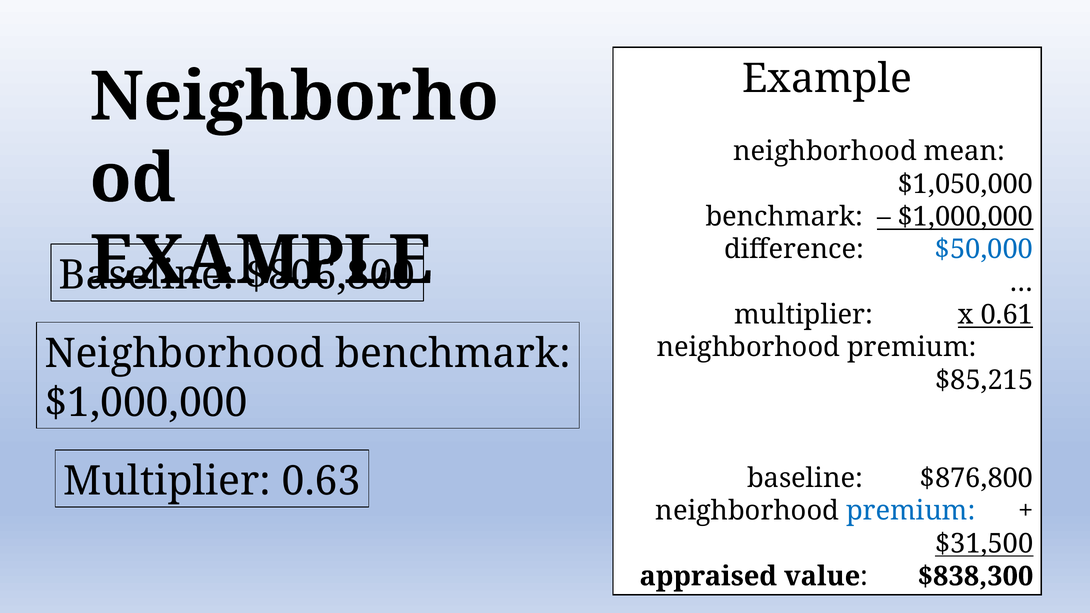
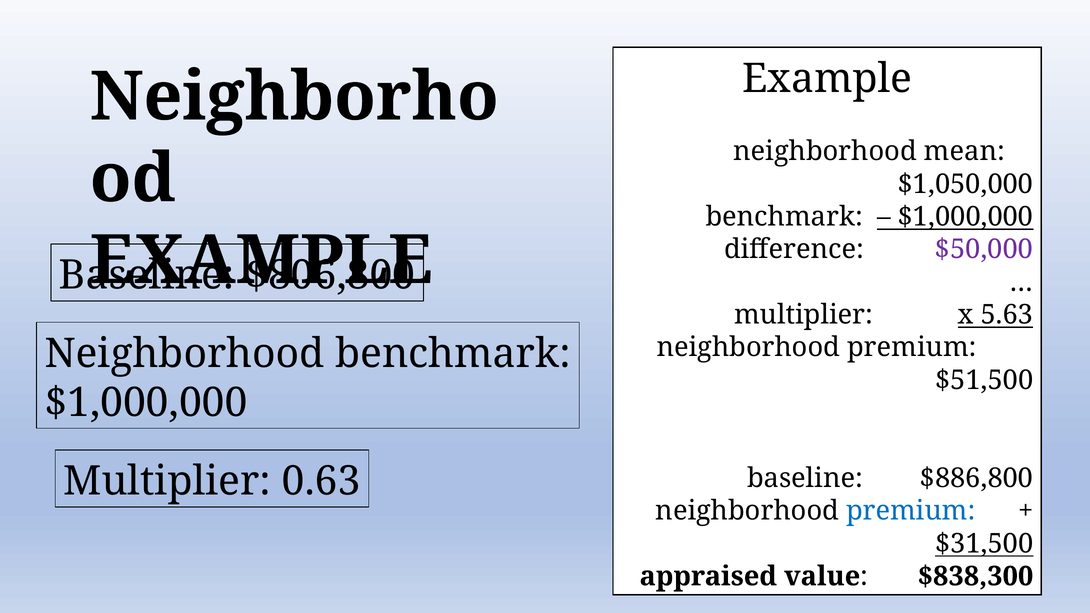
$50,000 colour: blue -> purple
0.61: 0.61 -> 5.63
$85,215: $85,215 -> $51,500
$876,800: $876,800 -> $886,800
